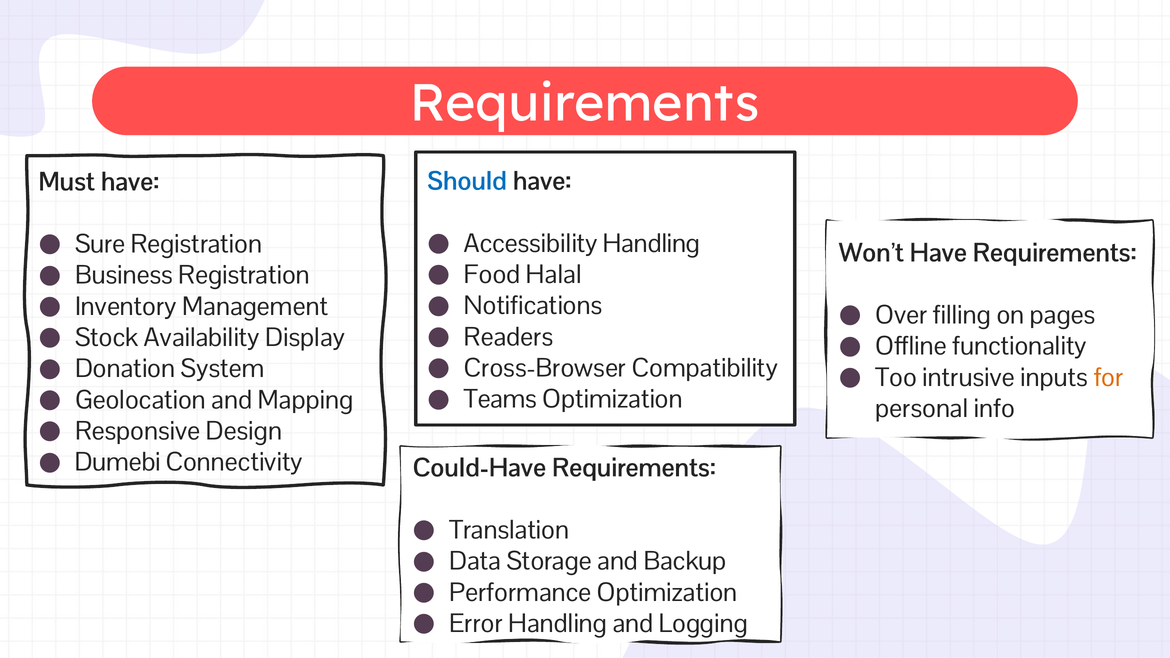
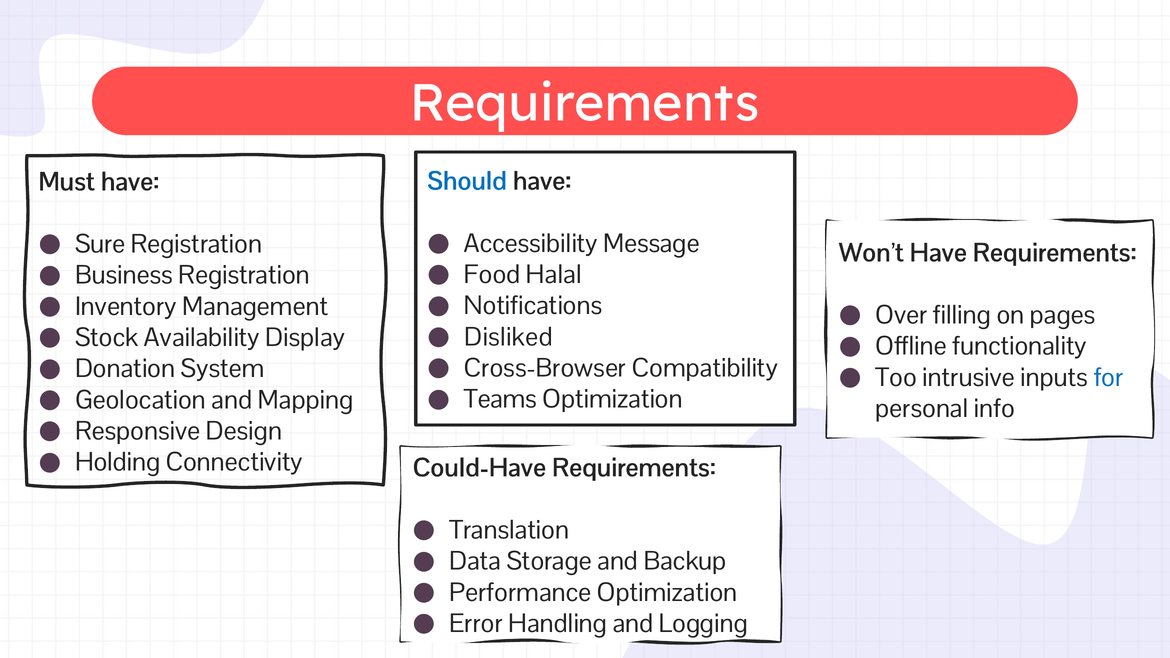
Accessibility Handling: Handling -> Message
Readers: Readers -> Disliked
for colour: orange -> blue
Dumebi: Dumebi -> Holding
